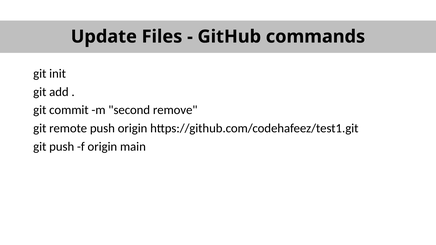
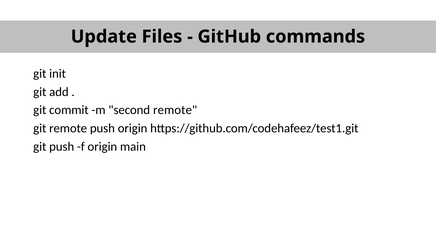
second remove: remove -> remote
